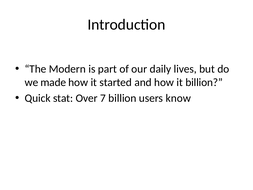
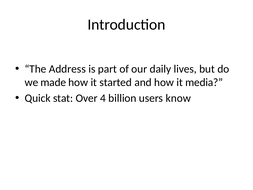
Modern: Modern -> Address
it billion: billion -> media
7: 7 -> 4
